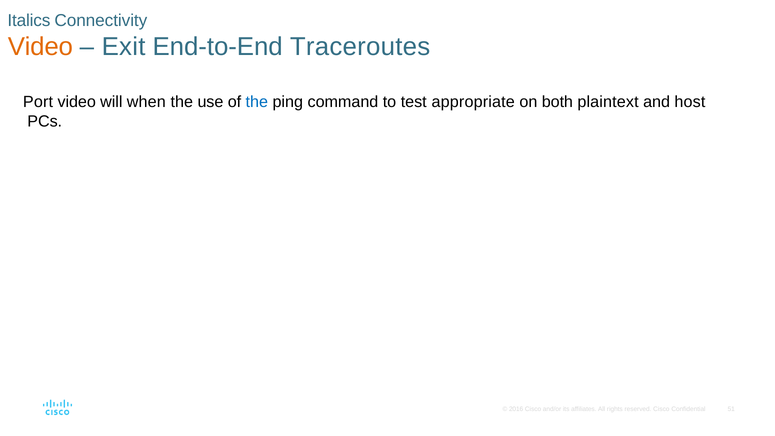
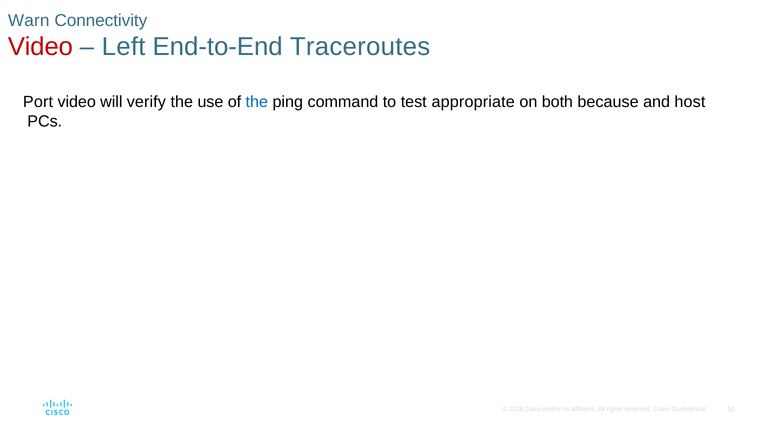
Italics: Italics -> Warn
Video at (40, 47) colour: orange -> red
Exit: Exit -> Left
when: when -> verify
plaintext: plaintext -> because
